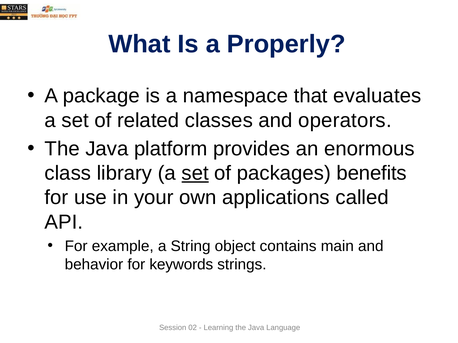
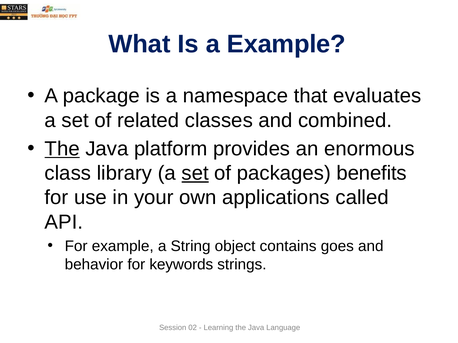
a Properly: Properly -> Example
operators: operators -> combined
The at (62, 149) underline: none -> present
main: main -> goes
